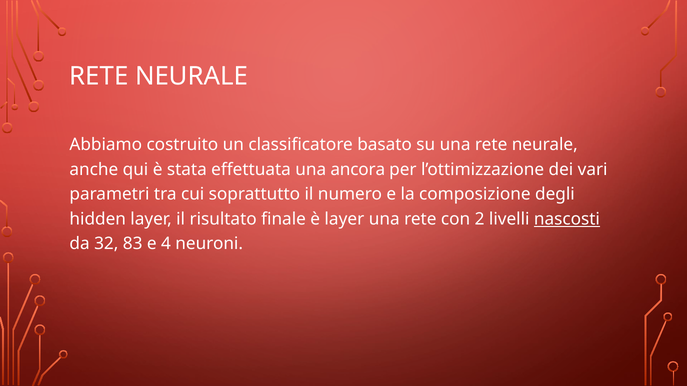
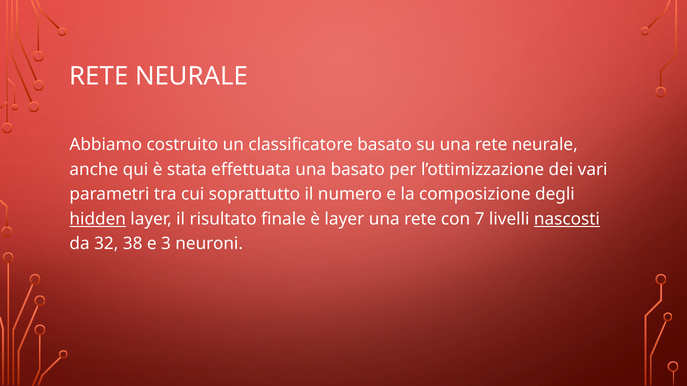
una ancora: ancora -> basato
hidden underline: none -> present
2: 2 -> 7
83: 83 -> 38
4: 4 -> 3
